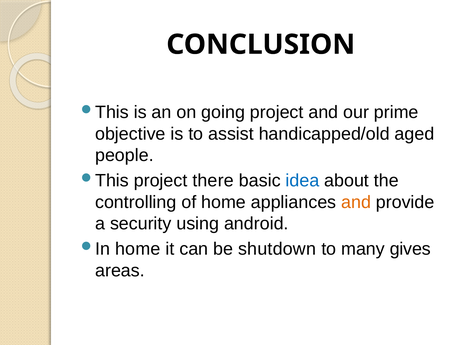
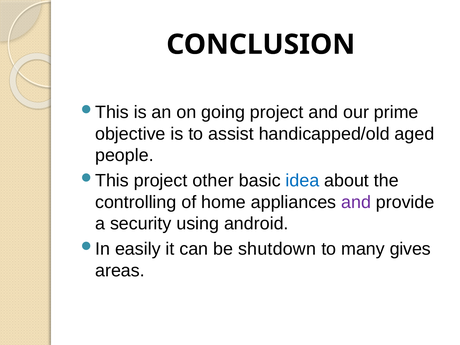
there: there -> other
and at (356, 202) colour: orange -> purple
home at (138, 249): home -> easily
